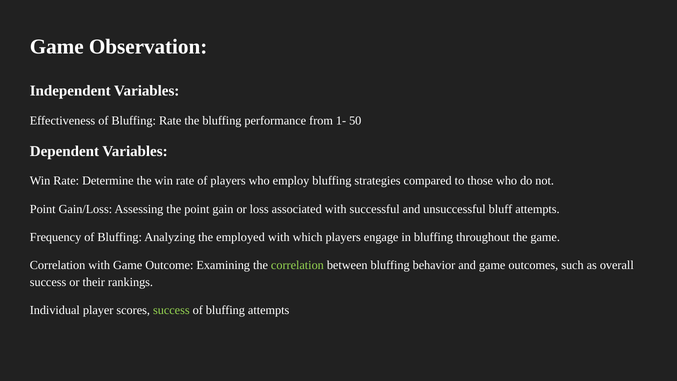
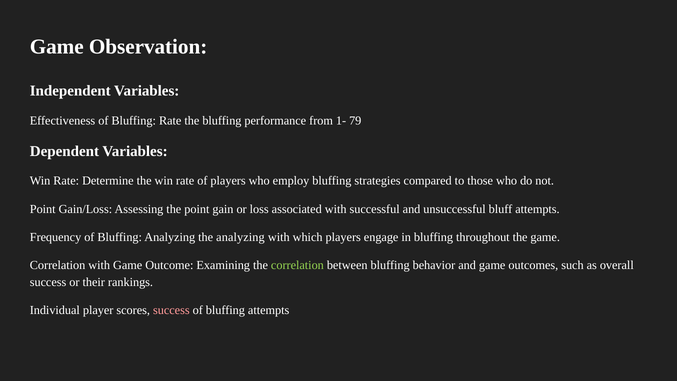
50: 50 -> 79
the employed: employed -> analyzing
success at (171, 310) colour: light green -> pink
